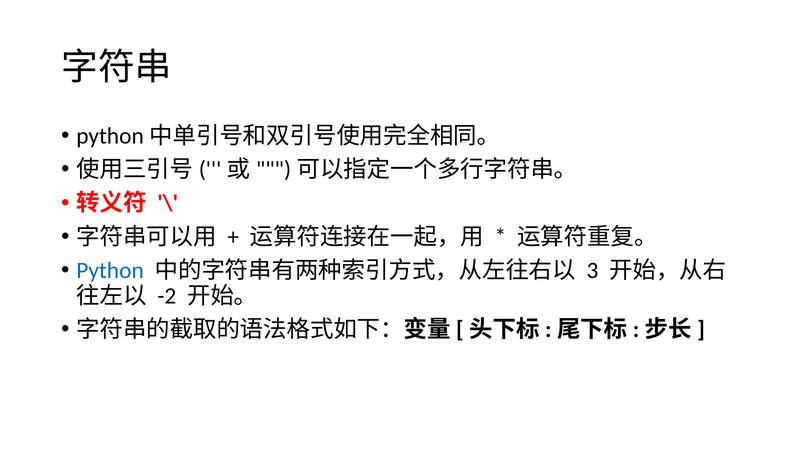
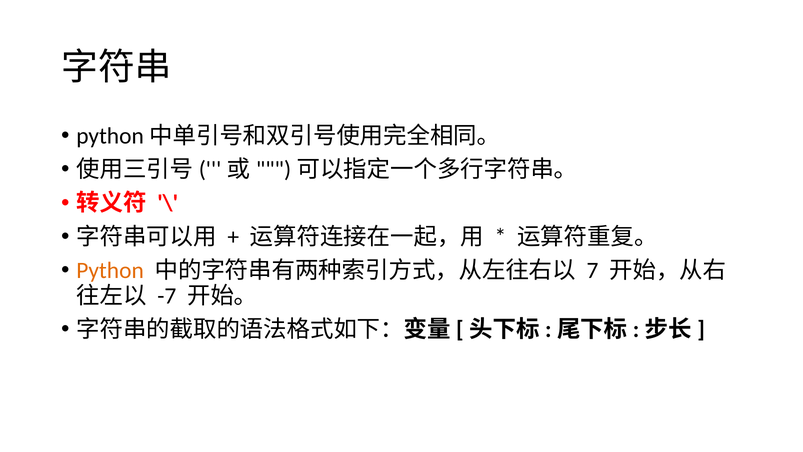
Python colour: blue -> orange
3: 3 -> 7
-2: -2 -> -7
